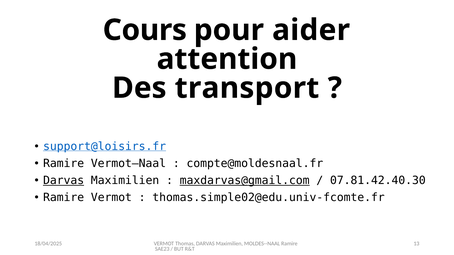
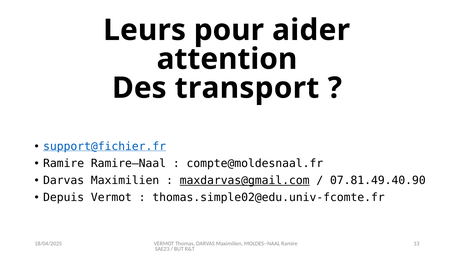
Cours: Cours -> Leurs
support@loisirs.fr: support@loisirs.fr -> support@fichier.fr
Vermot—Naal: Vermot—Naal -> Ramire—Naal
Darvas at (64, 181) underline: present -> none
07.81.42.40.30: 07.81.42.40.30 -> 07.81.49.40.90
Ramire at (64, 198): Ramire -> Depuis
